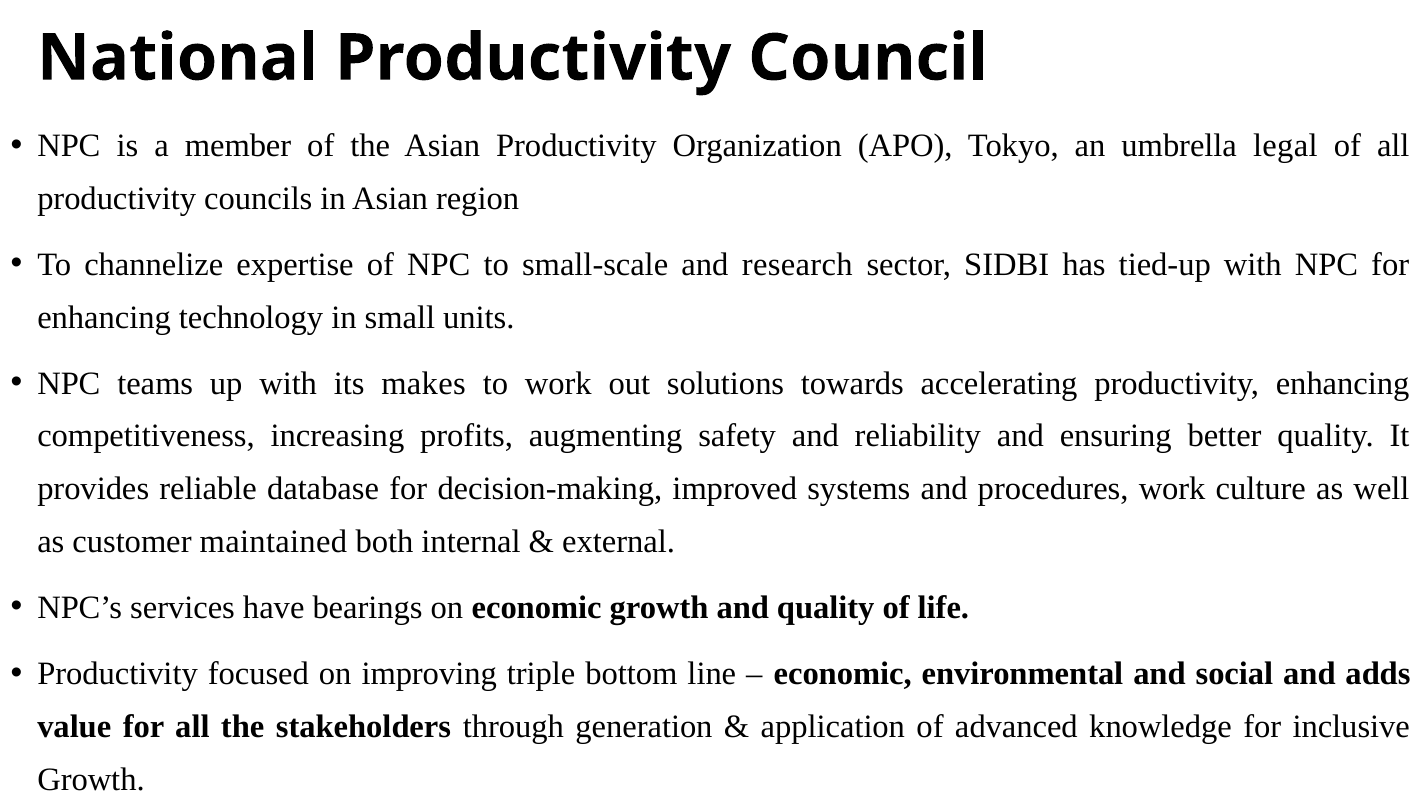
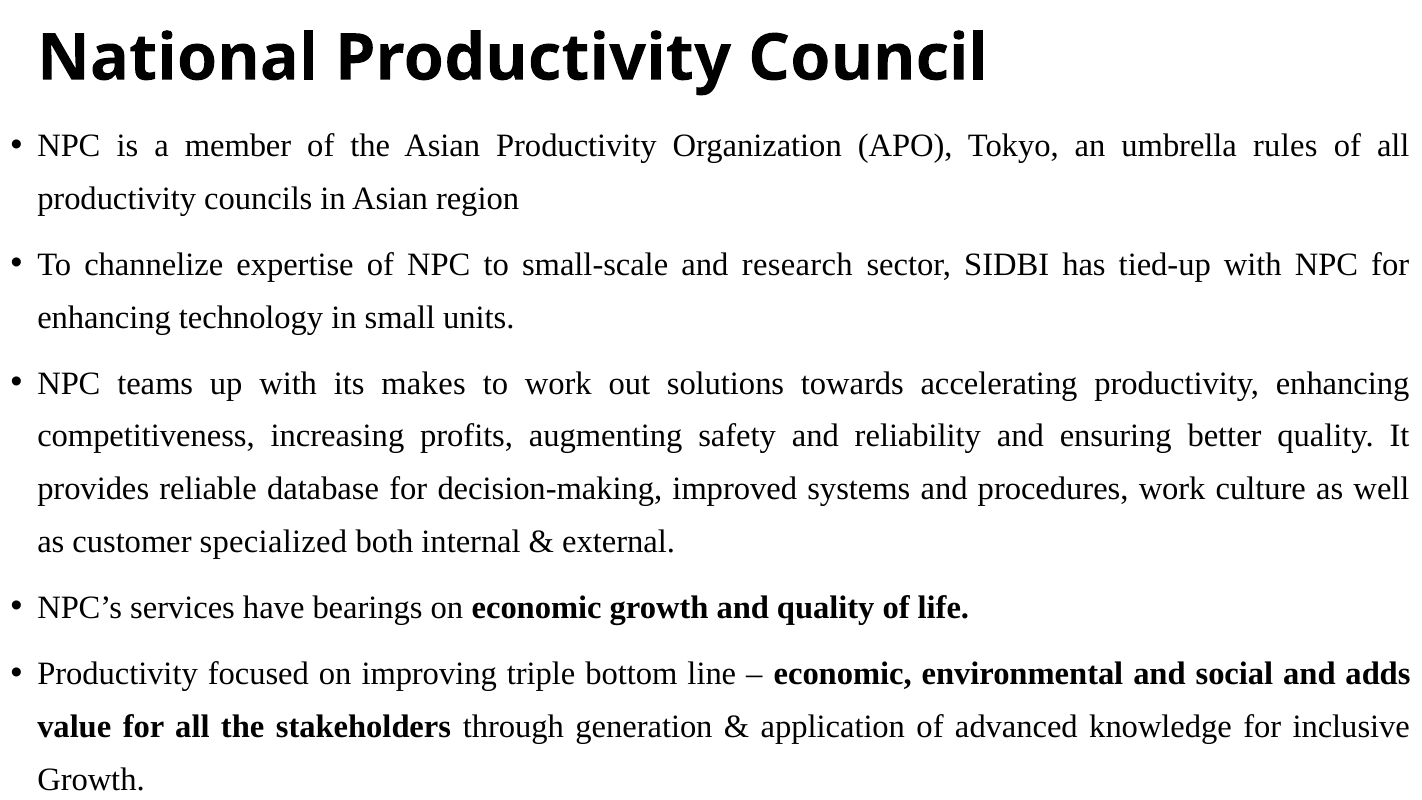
legal: legal -> rules
maintained: maintained -> specialized
